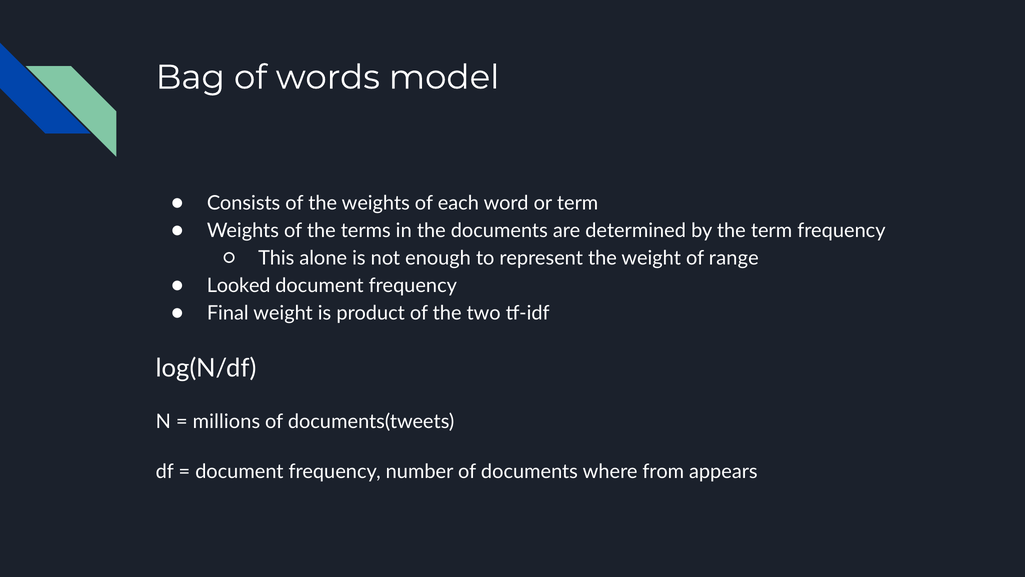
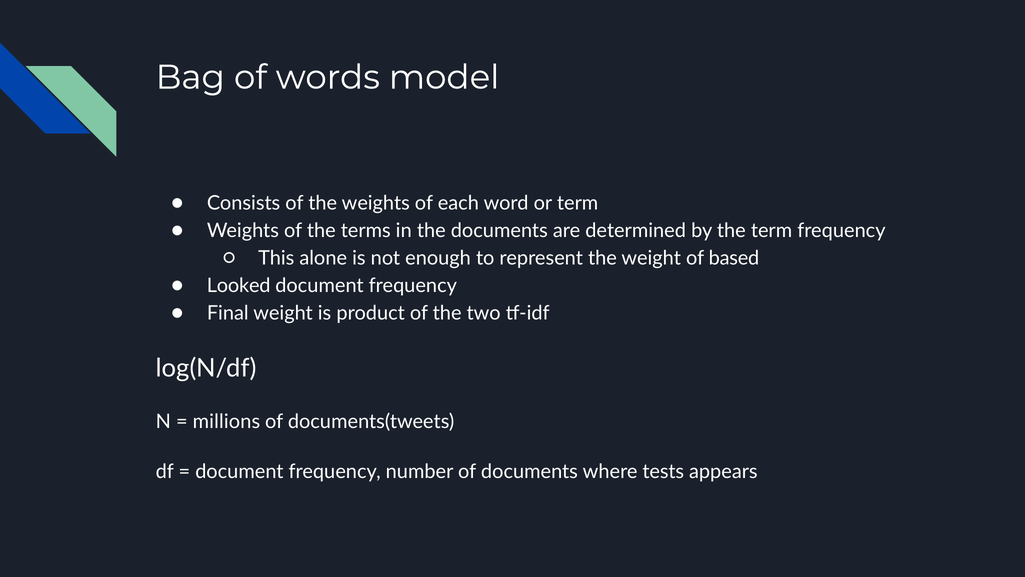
range: range -> based
from: from -> tests
